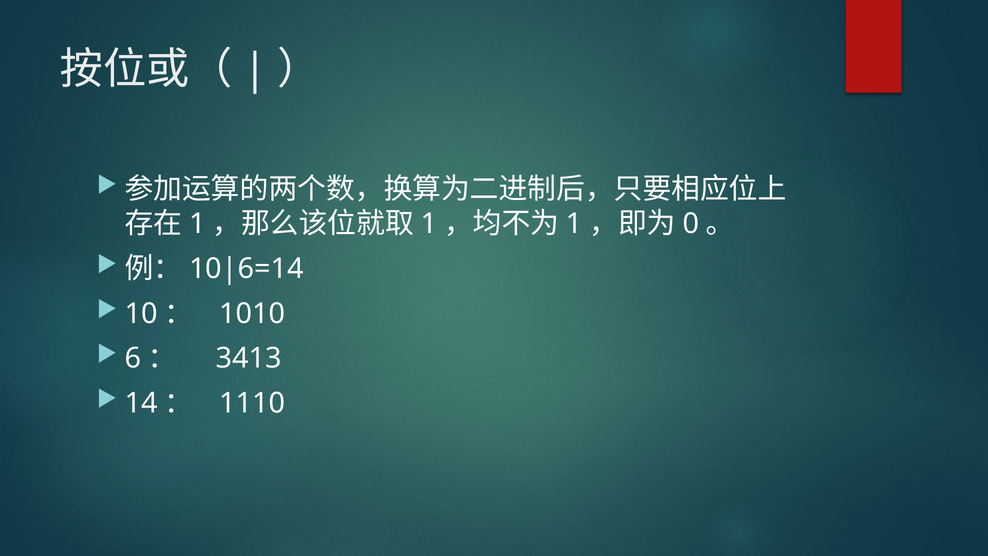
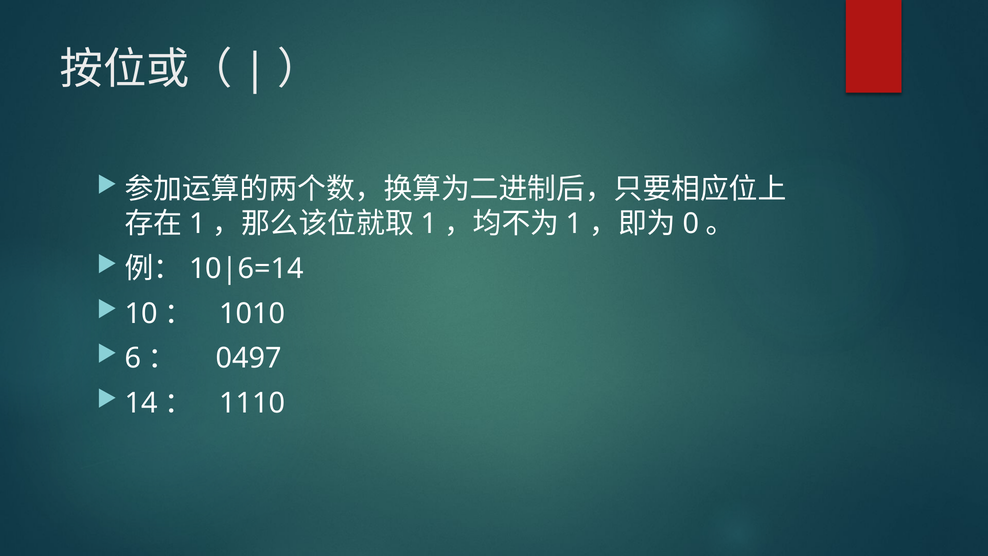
3413: 3413 -> 0497
